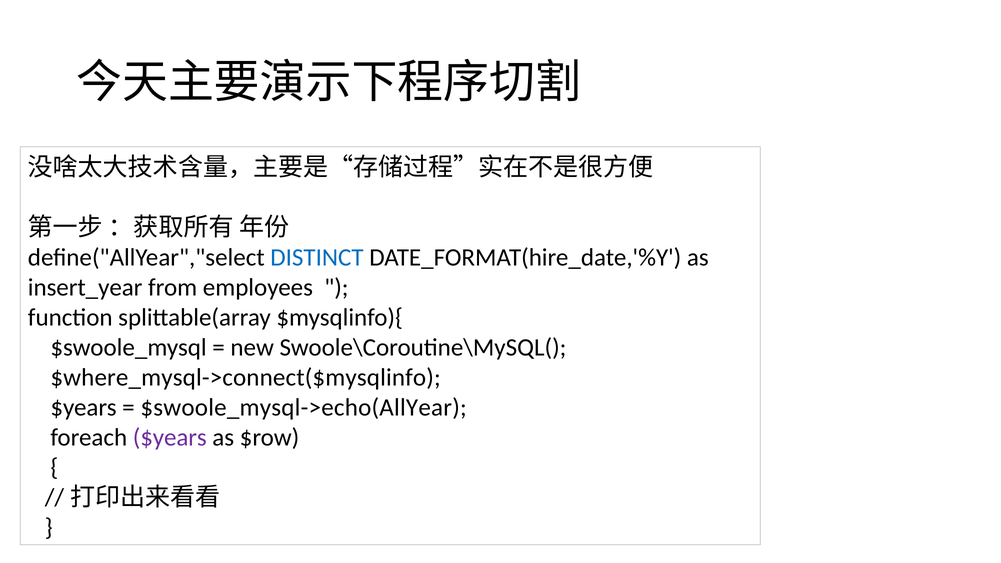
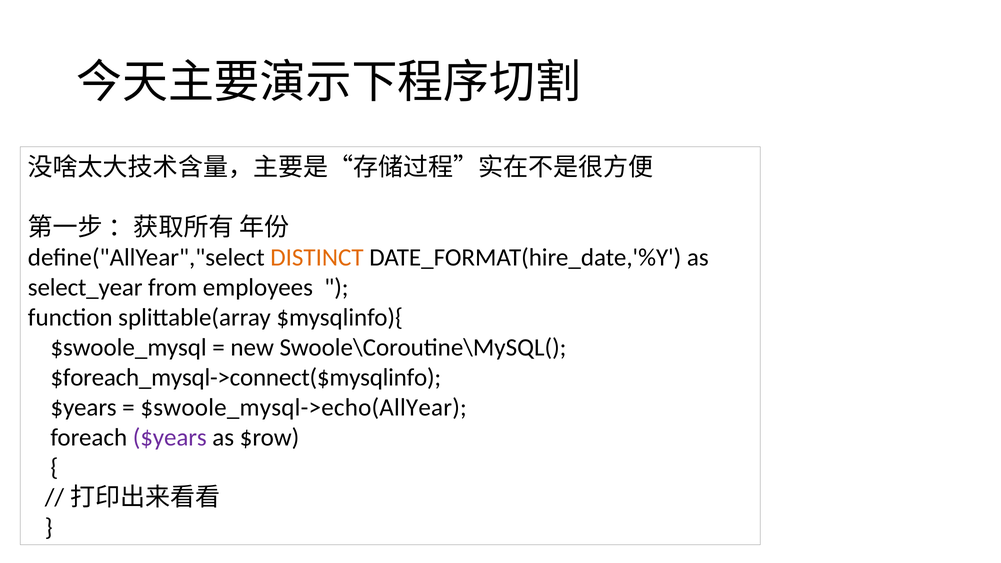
DISTINCT colour: blue -> orange
insert_year: insert_year -> select_year
$where_mysql->connect($mysqlinfo: $where_mysql->connect($mysqlinfo -> $foreach_mysql->connect($mysqlinfo
